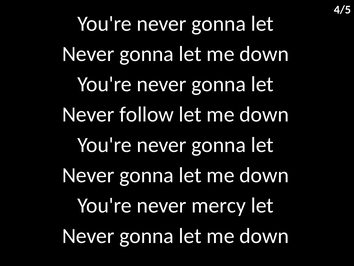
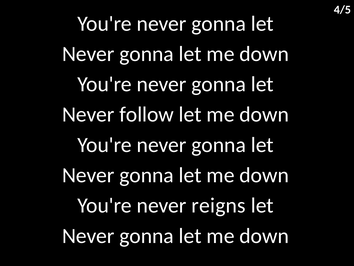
mercy: mercy -> reigns
